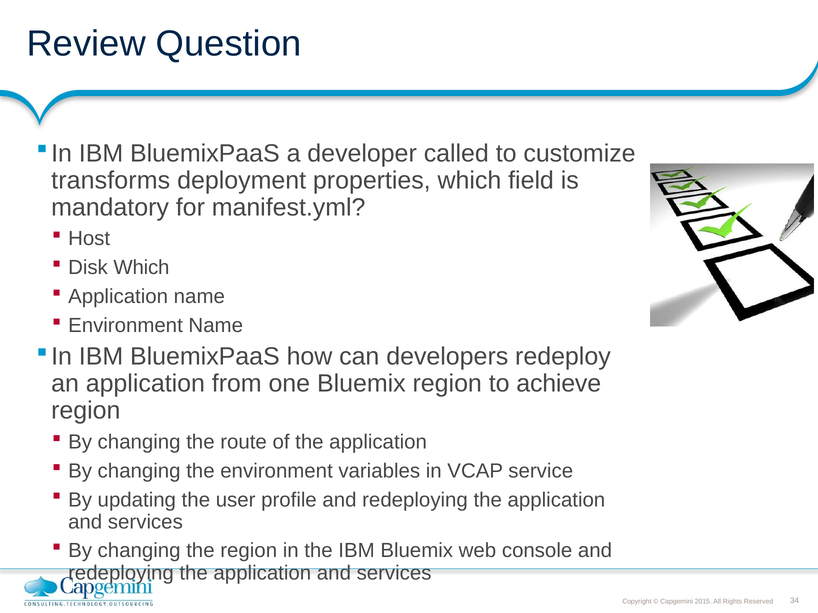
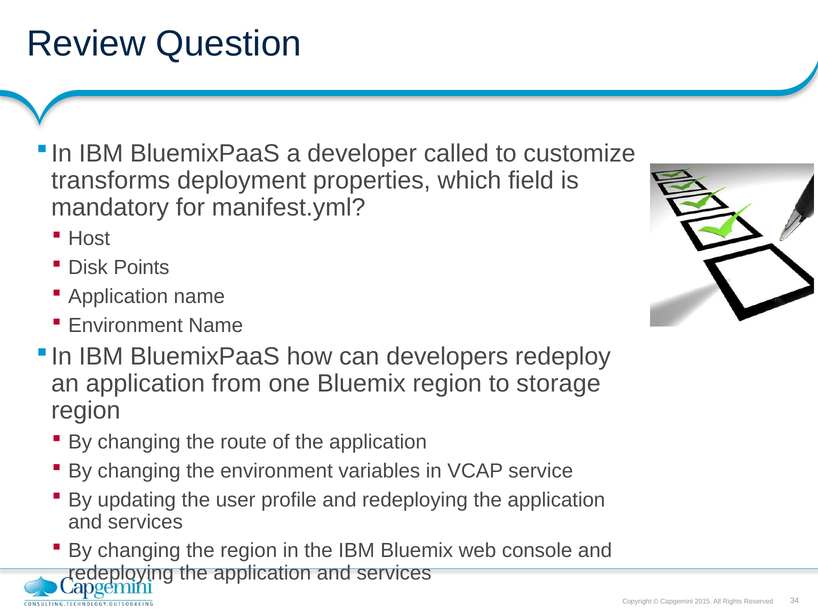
Disk Which: Which -> Points
achieve: achieve -> storage
